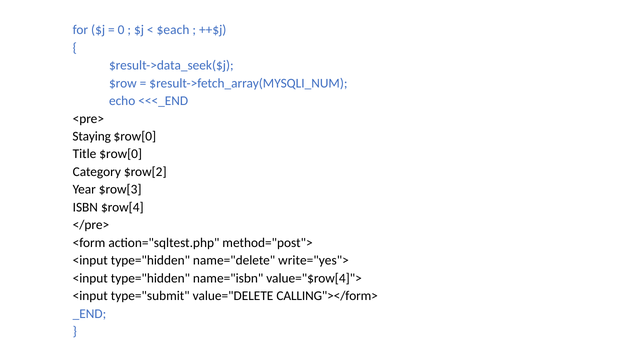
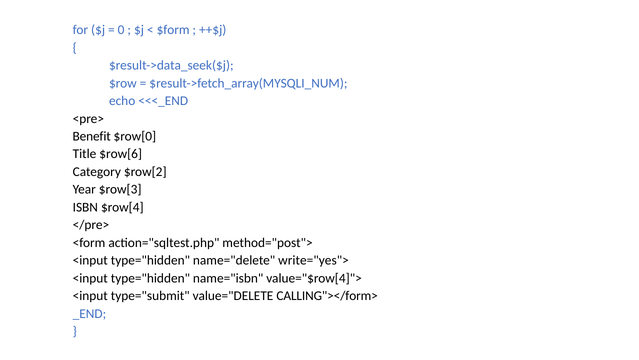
$each: $each -> $form
Staying: Staying -> Benefit
Title $row[0: $row[0 -> $row[6
